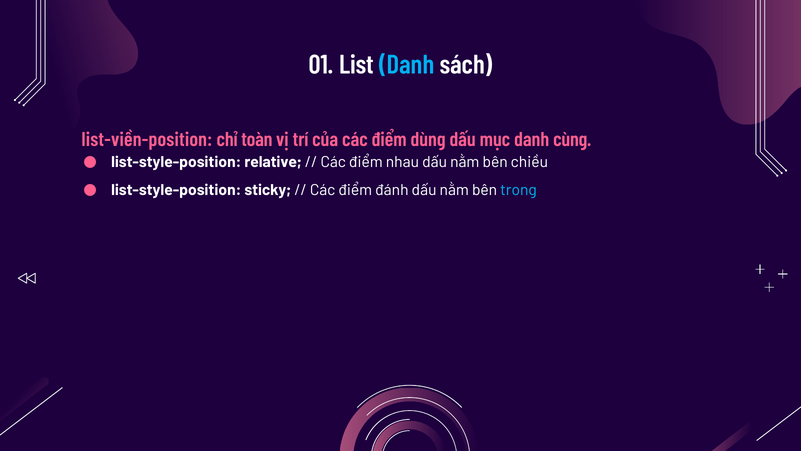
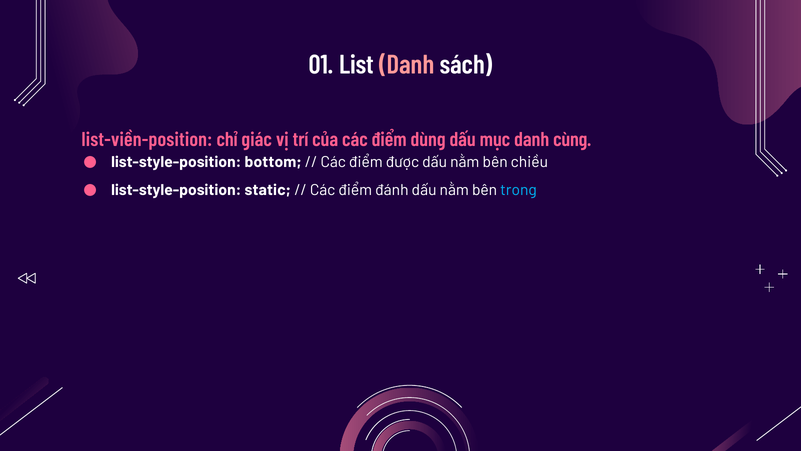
Danh at (407, 65) colour: light blue -> pink
toàn: toàn -> giác
relative: relative -> bottom
nhau: nhau -> được
sticky: sticky -> static
